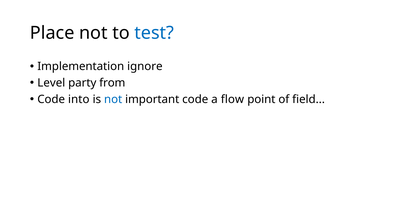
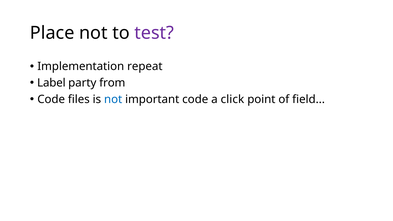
test colour: blue -> purple
ignore: ignore -> repeat
Level: Level -> Label
into: into -> files
flow: flow -> click
